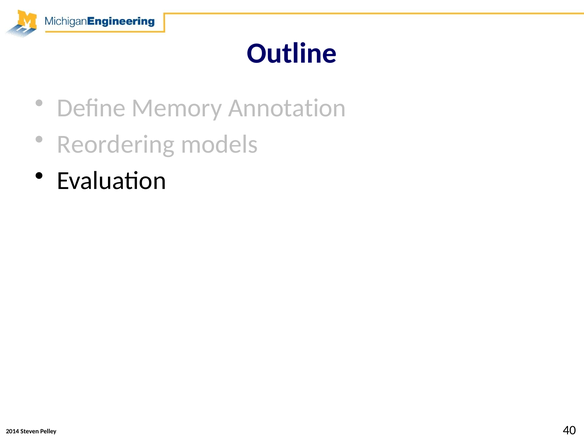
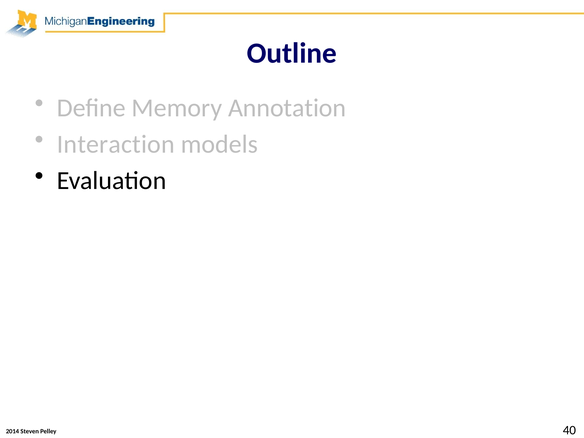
Reordering: Reordering -> Interaction
